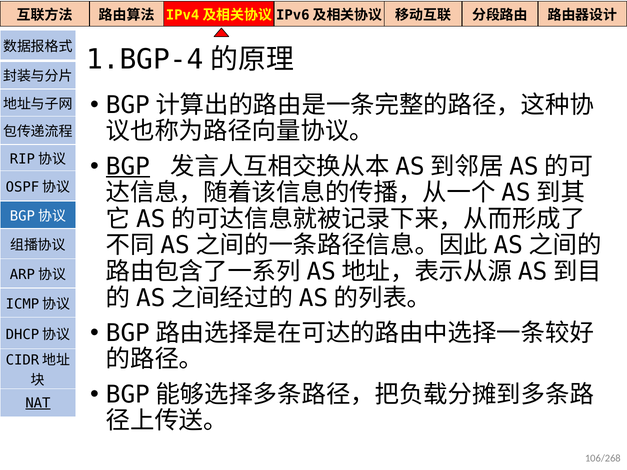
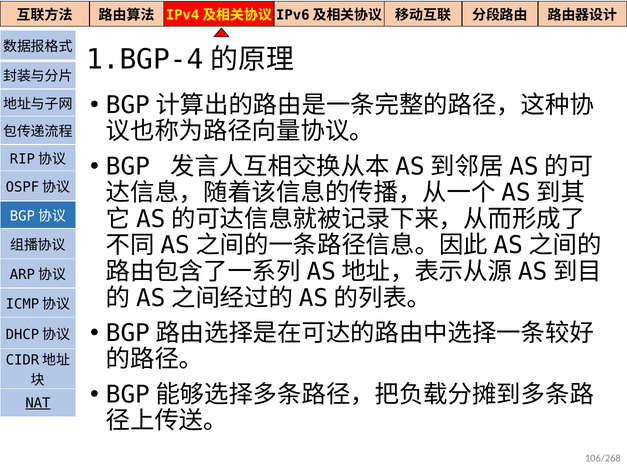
BGP underline: present -> none
